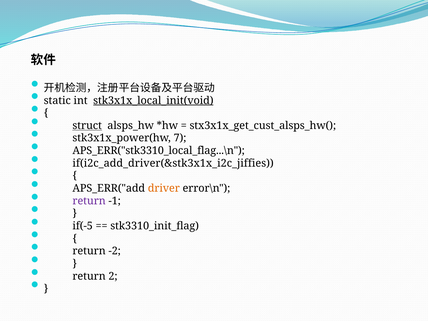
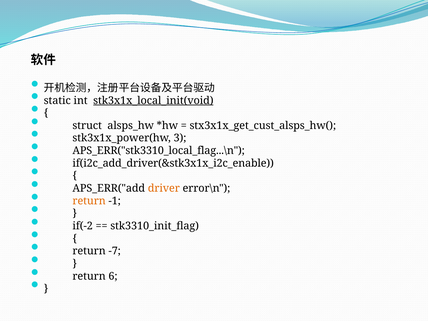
struct underline: present -> none
7: 7 -> 3
if(i2c_add_driver(&stk3x1x_i2c_jiffies: if(i2c_add_driver(&stk3x1x_i2c_jiffies -> if(i2c_add_driver(&stk3x1x_i2c_enable
return at (89, 201) colour: purple -> orange
if(-5: if(-5 -> if(-2
-2: -2 -> -7
2: 2 -> 6
